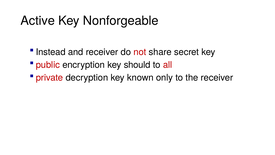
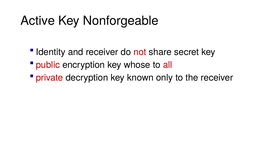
Instead: Instead -> Identity
should: should -> whose
